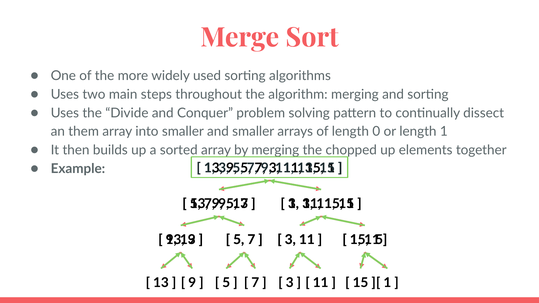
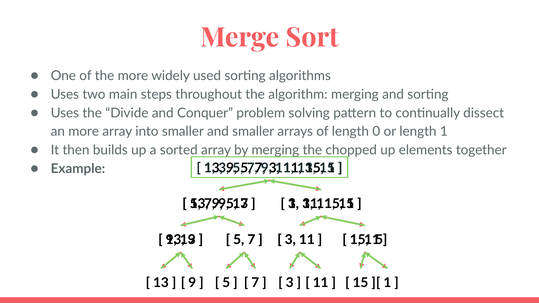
an them: them -> more
